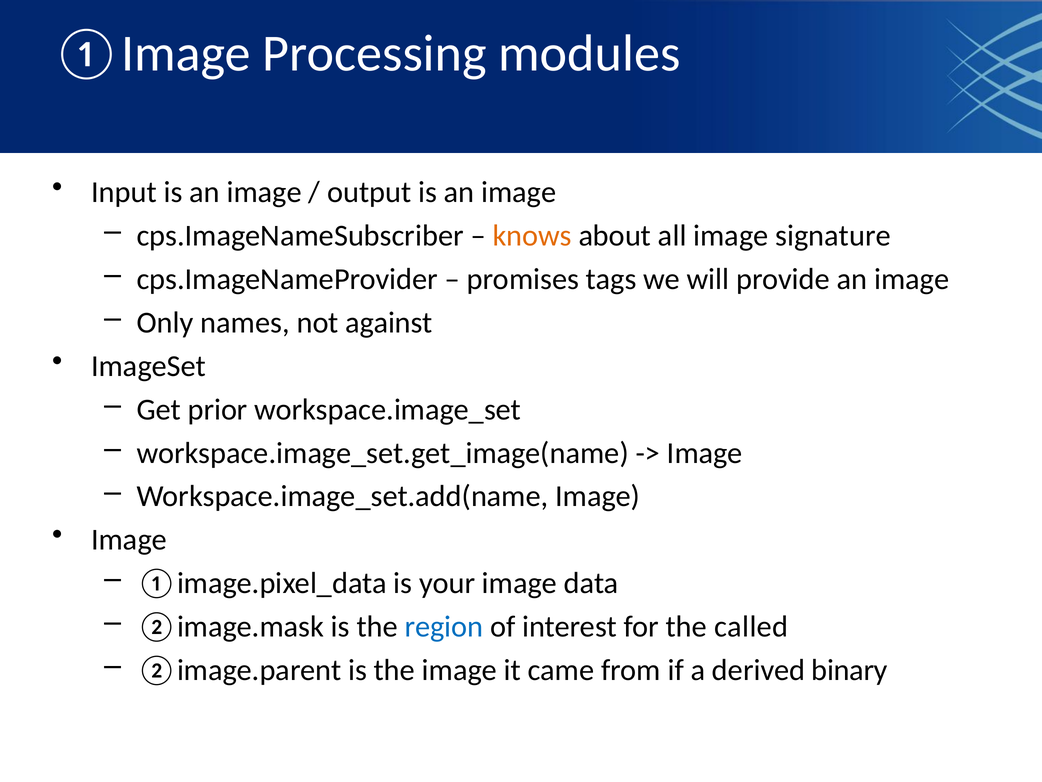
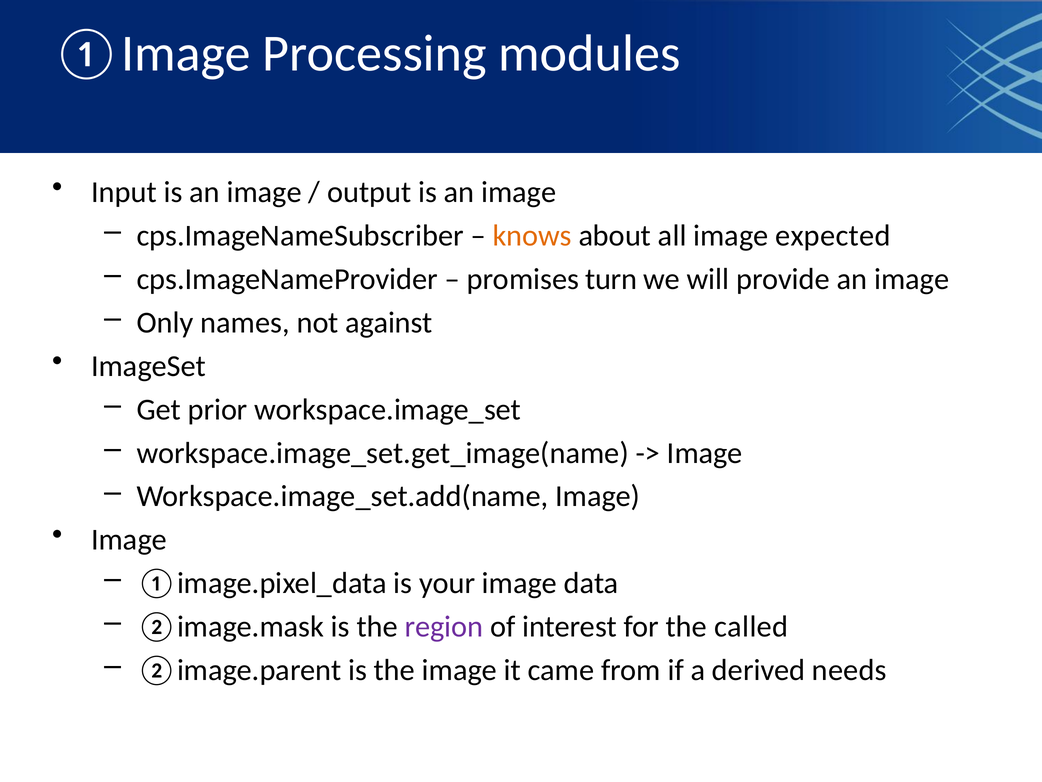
signature: signature -> expected
tags: tags -> turn
region colour: blue -> purple
binary: binary -> needs
